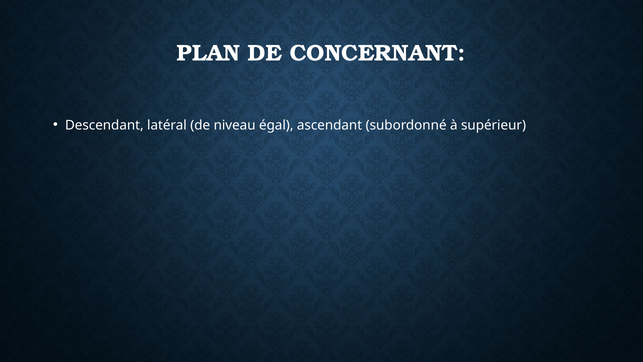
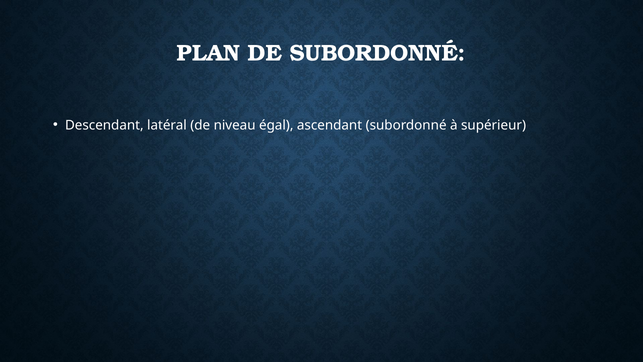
DE CONCERNANT: CONCERNANT -> SUBORDONNÉ
